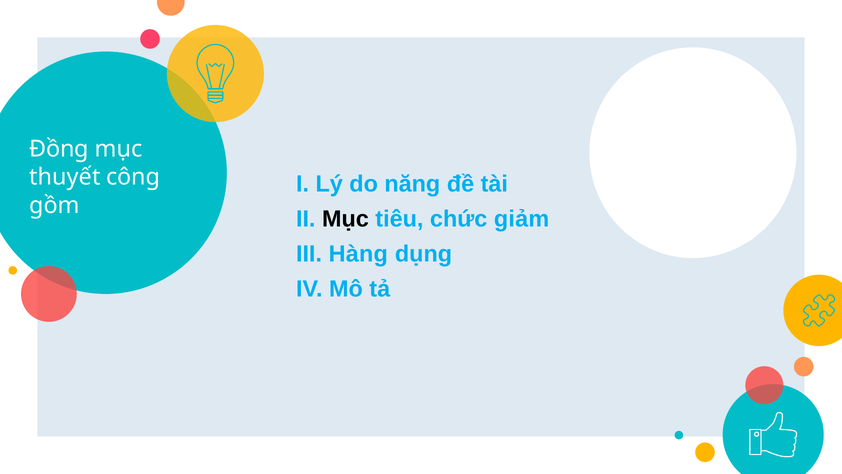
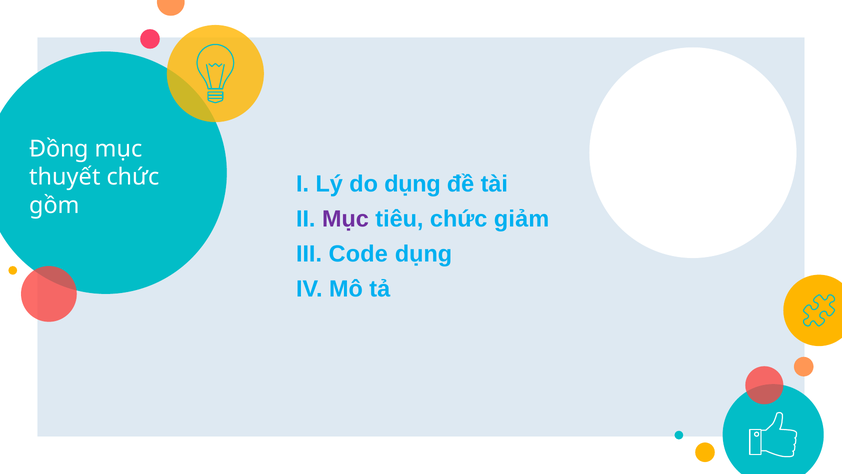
thuyết công: công -> chức
do năng: năng -> dụng
Mục colour: black -> purple
Hàng: Hàng -> Code
